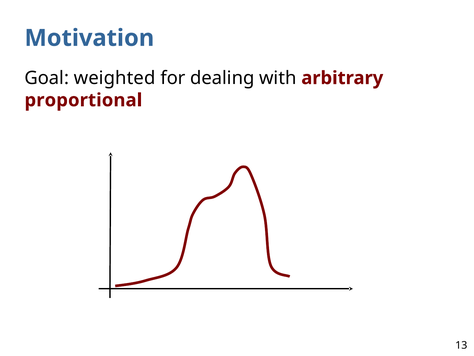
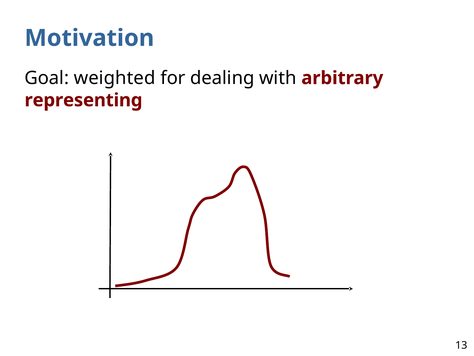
proportional: proportional -> representing
